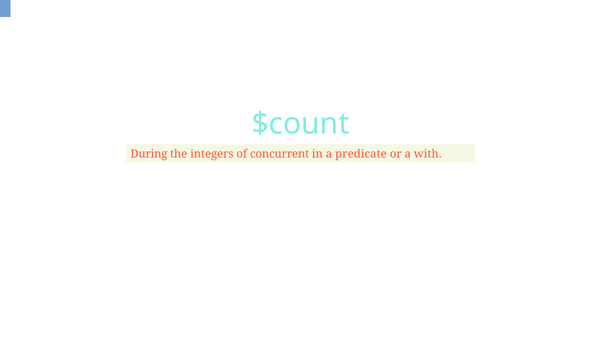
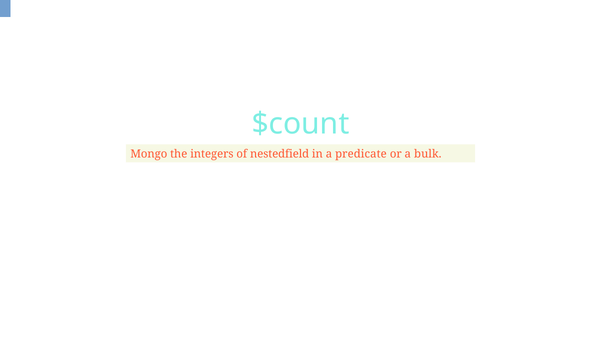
During: During -> Mongo
concurrent: concurrent -> nestedfield
with: with -> bulk
